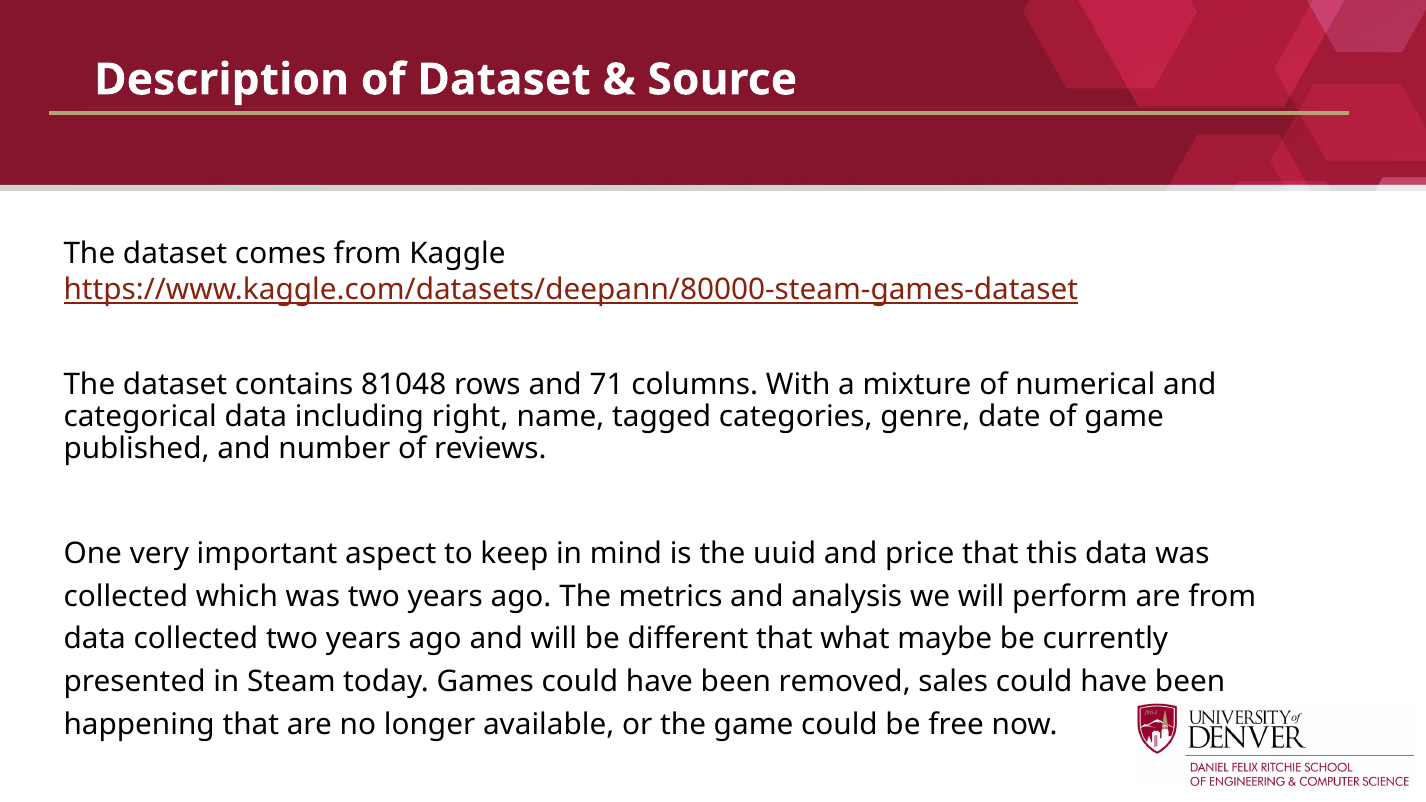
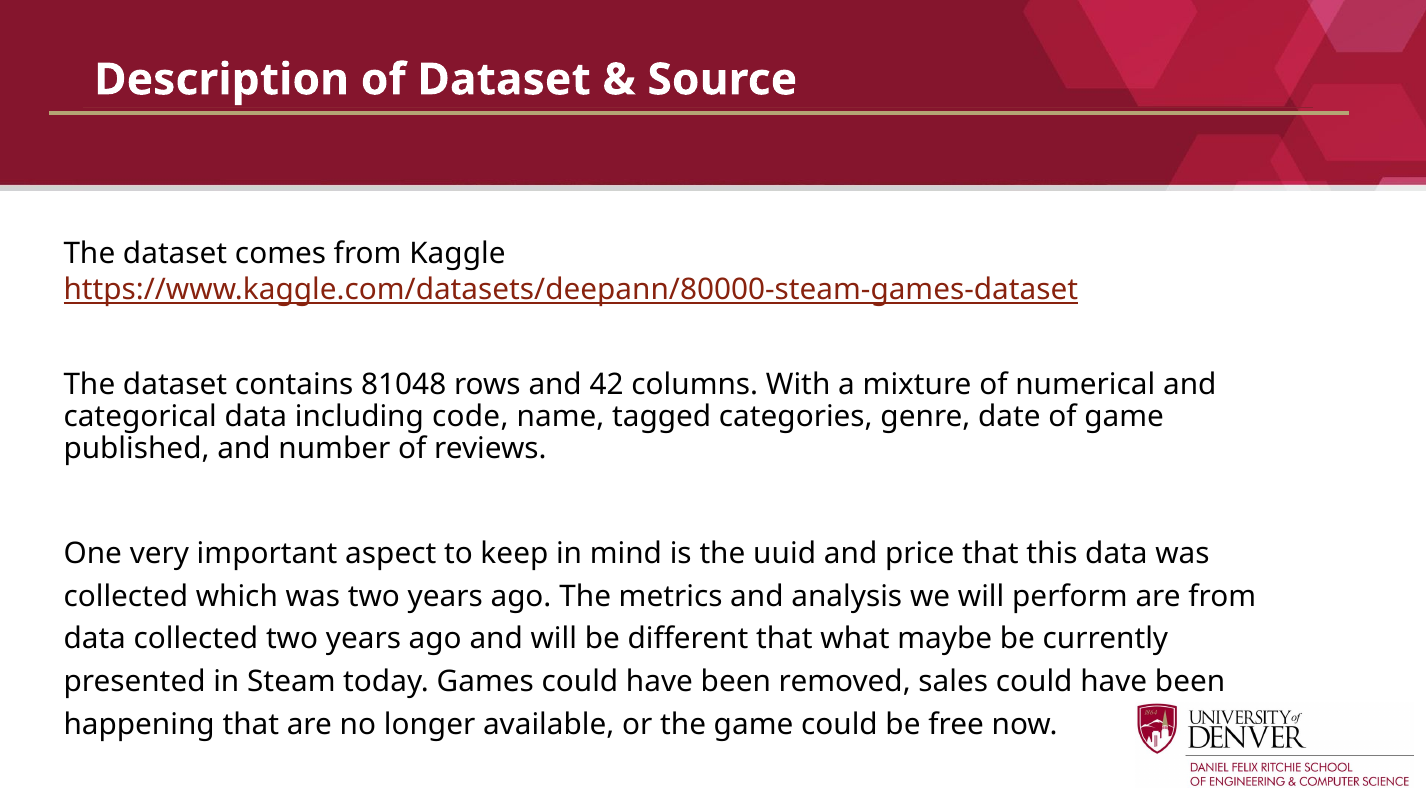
71: 71 -> 42
right: right -> code
